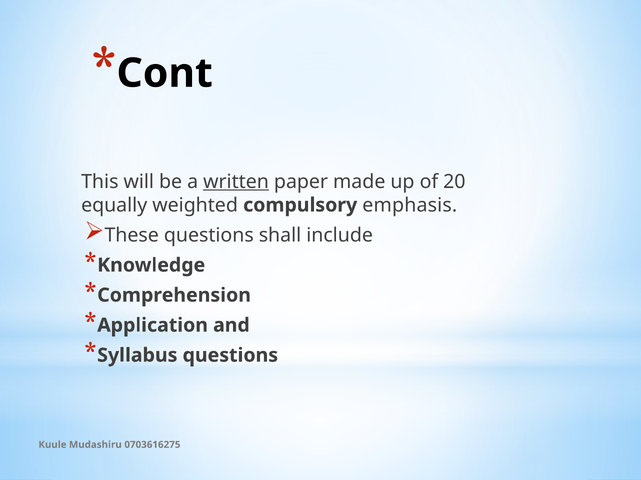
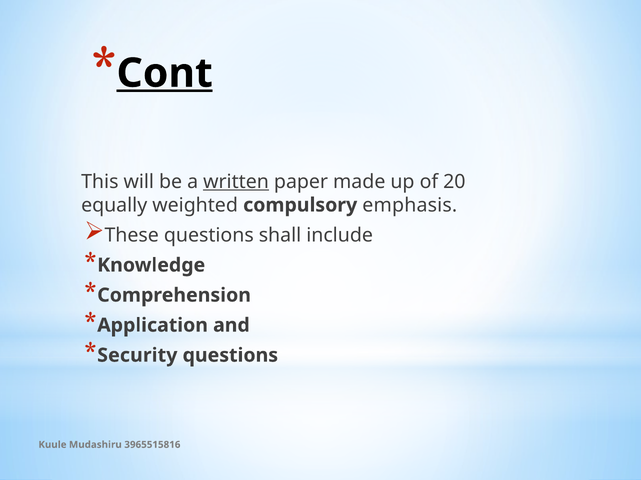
Cont underline: none -> present
Syllabus: Syllabus -> Security
0703616275: 0703616275 -> 3965515816
